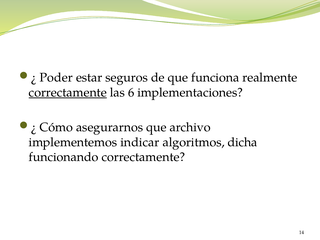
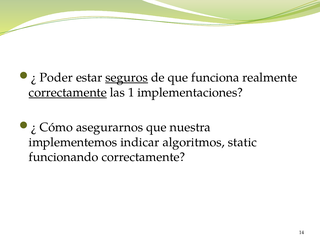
seguros underline: none -> present
6: 6 -> 1
archivo: archivo -> nuestra
dicha: dicha -> static
